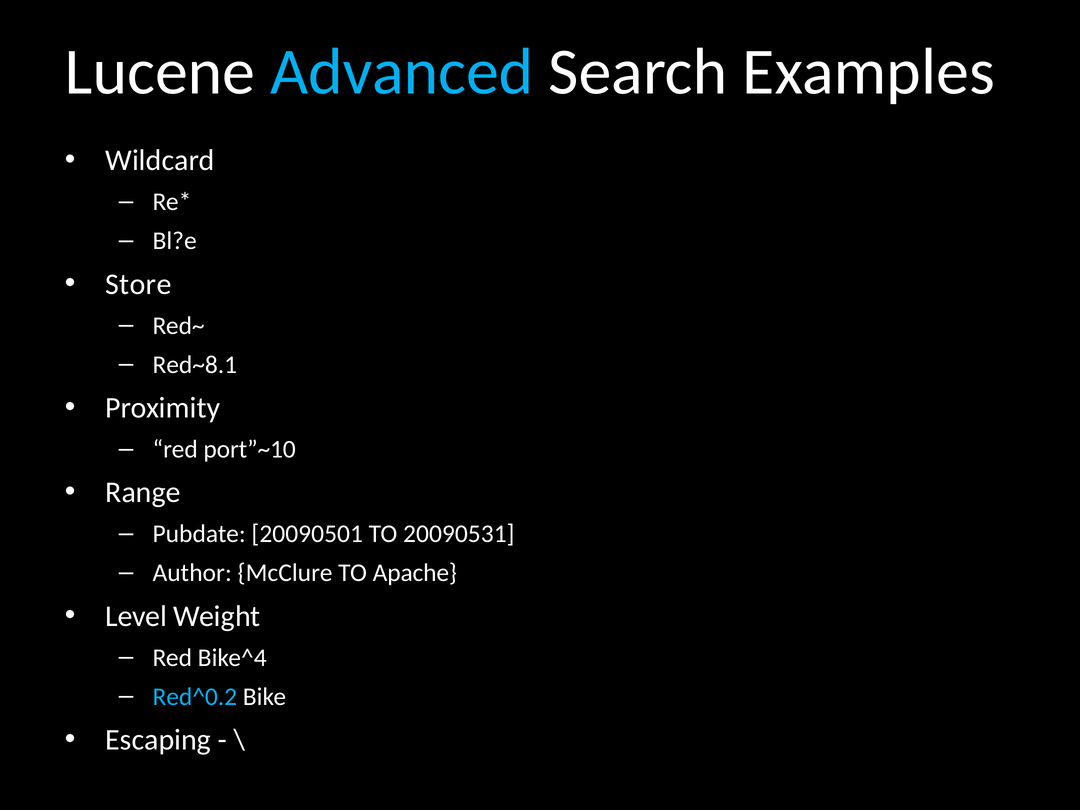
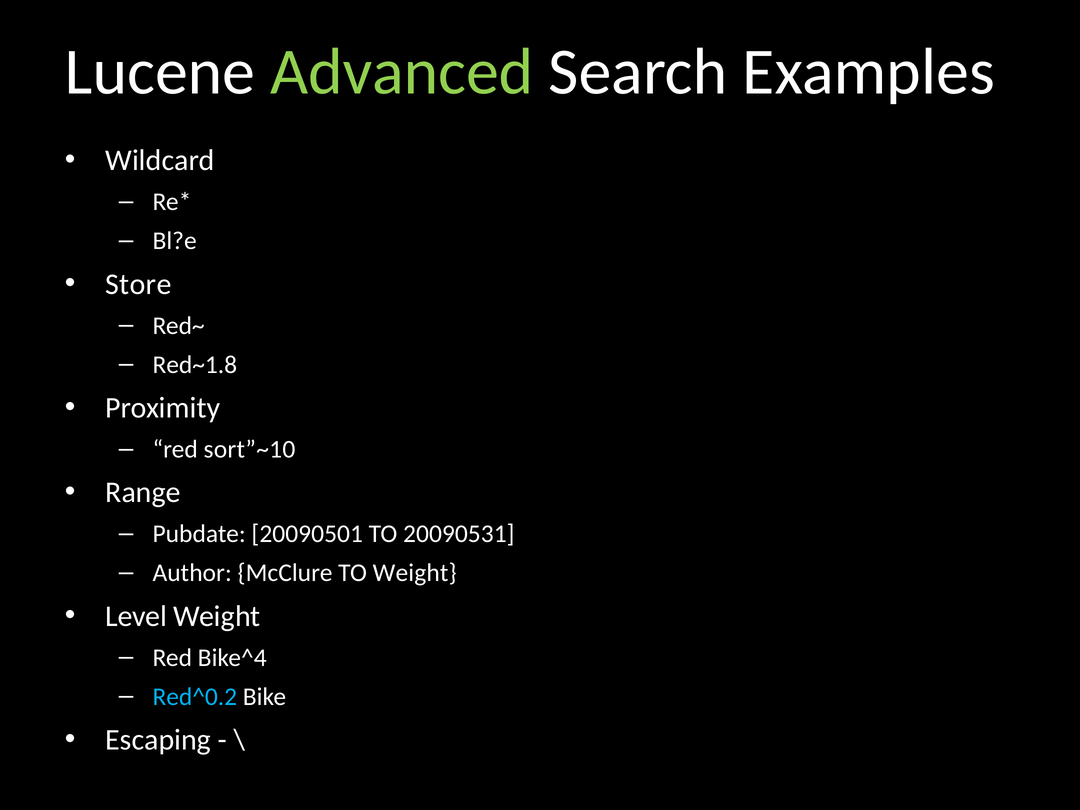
Advanced colour: light blue -> light green
Red~8.1: Red~8.1 -> Red~1.8
port”~10: port”~10 -> sort”~10
TO Apache: Apache -> Weight
